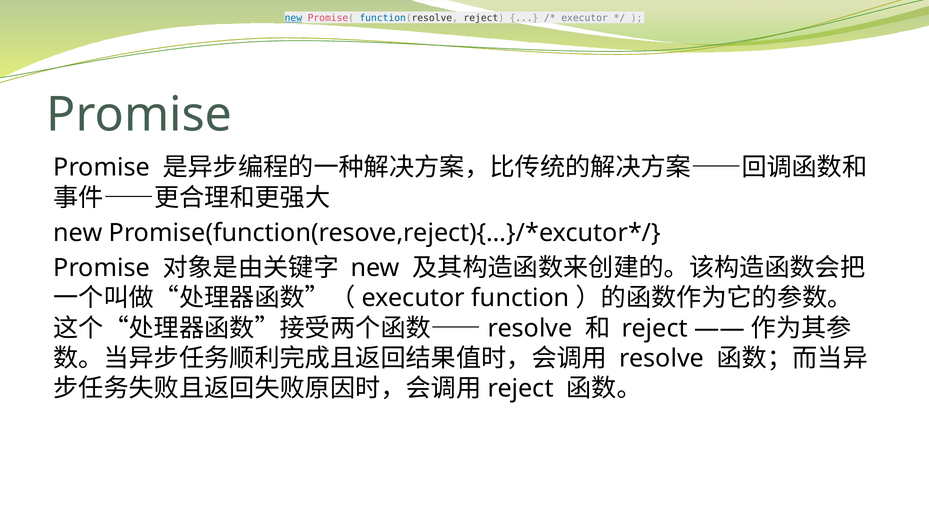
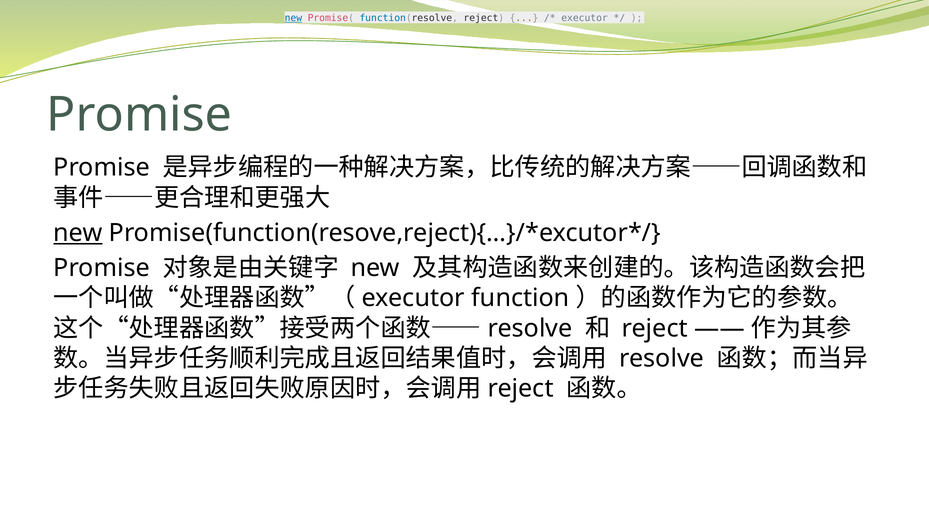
new at (78, 233) underline: none -> present
